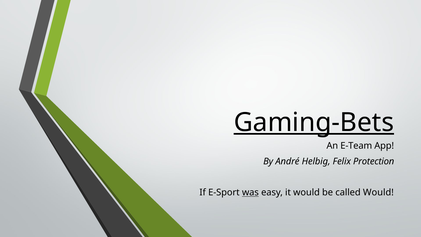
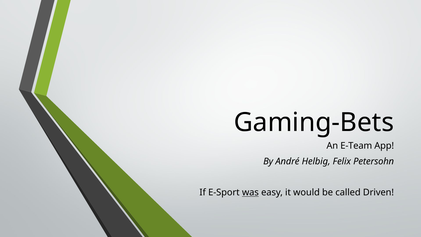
Gaming-Bets underline: present -> none
Protection: Protection -> Petersohn
called Would: Would -> Driven
